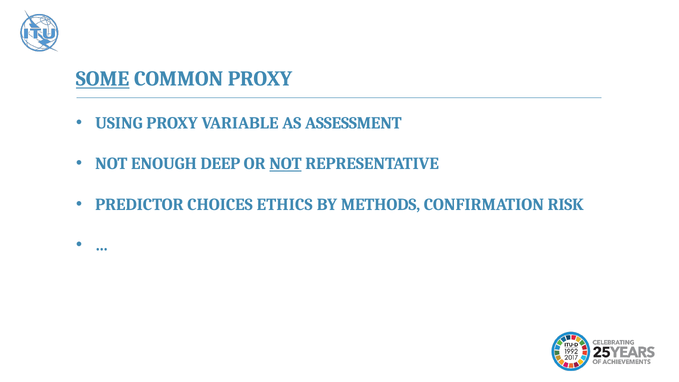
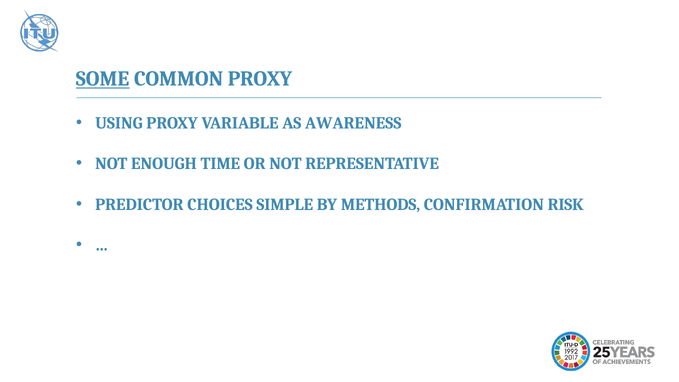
ASSESSMENT: ASSESSMENT -> AWARENESS
DEEP: DEEP -> TIME
NOT at (285, 164) underline: present -> none
ETHICS: ETHICS -> SIMPLE
